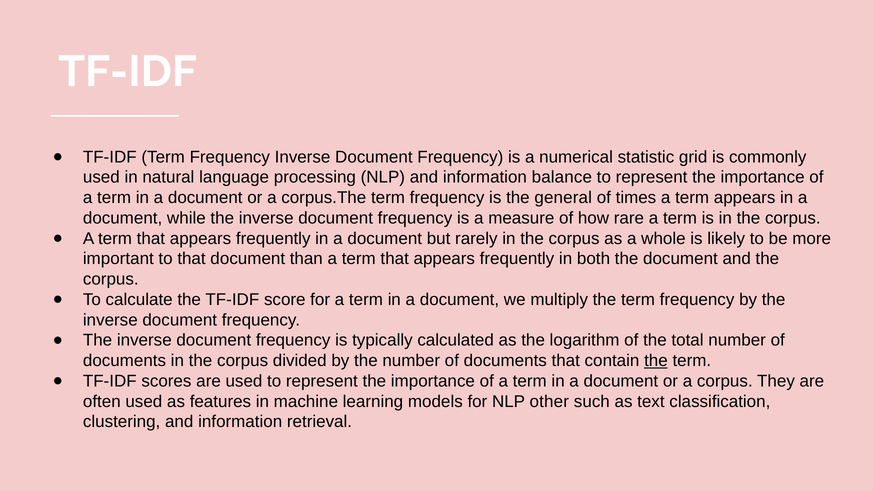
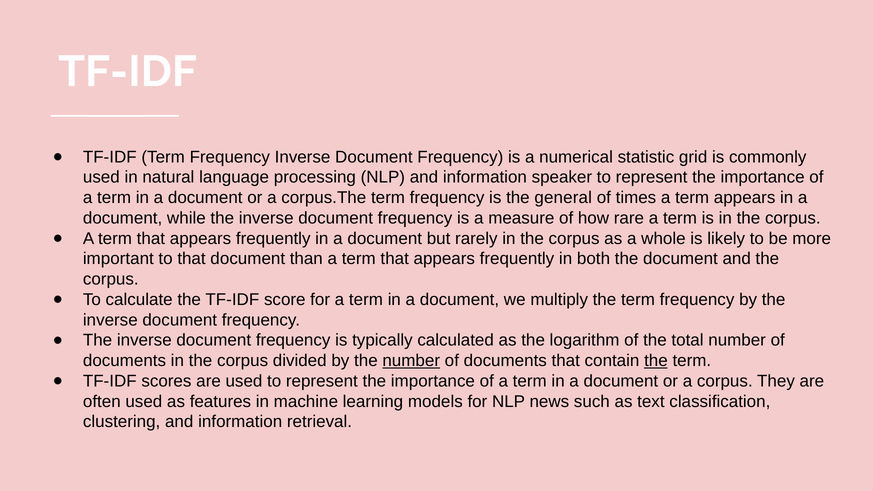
balance: balance -> speaker
number at (411, 361) underline: none -> present
other: other -> news
